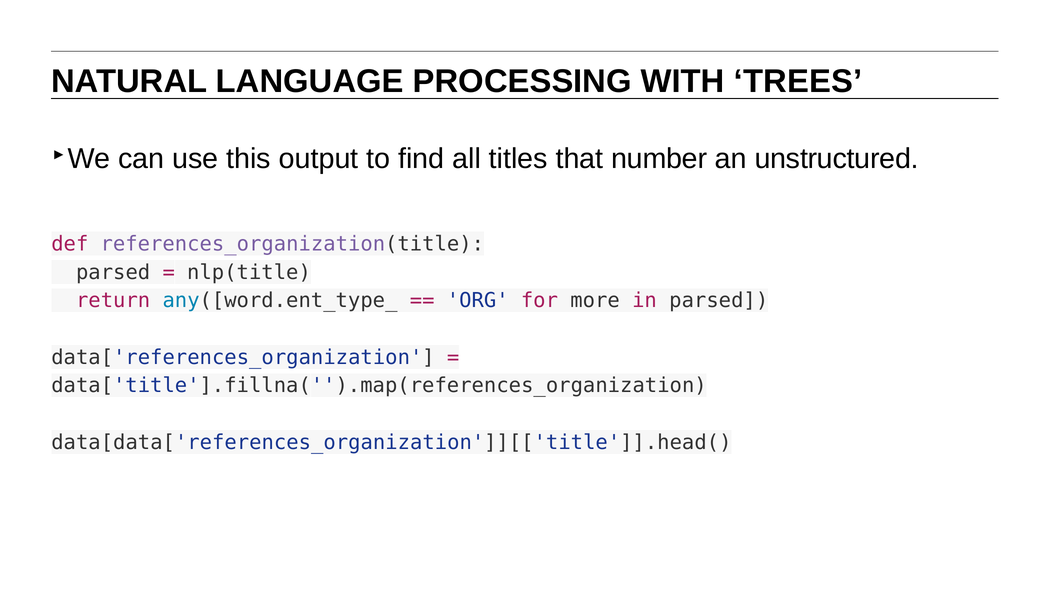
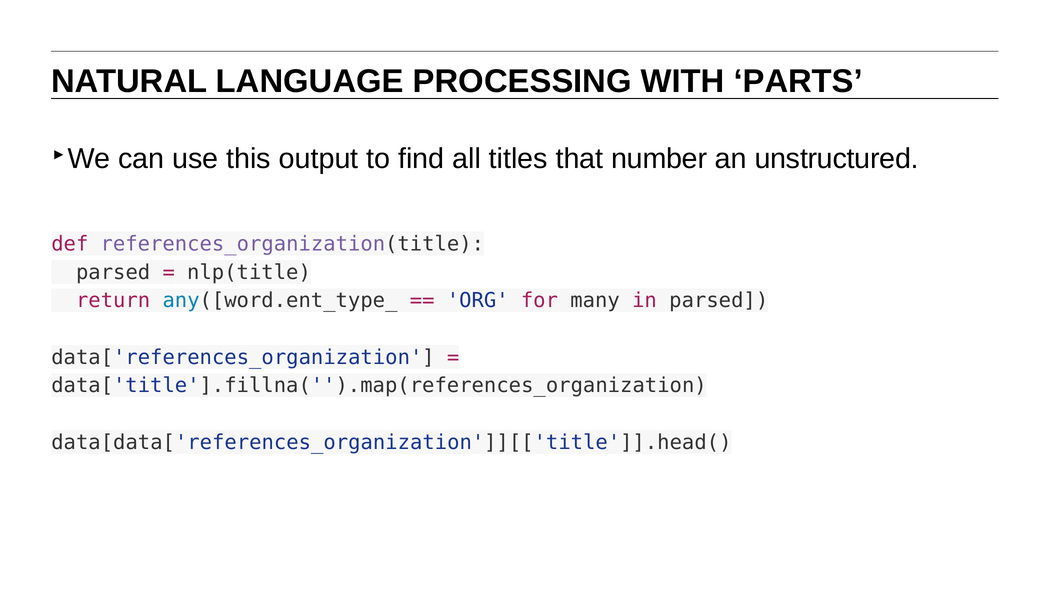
TREES: TREES -> PARTS
more: more -> many
